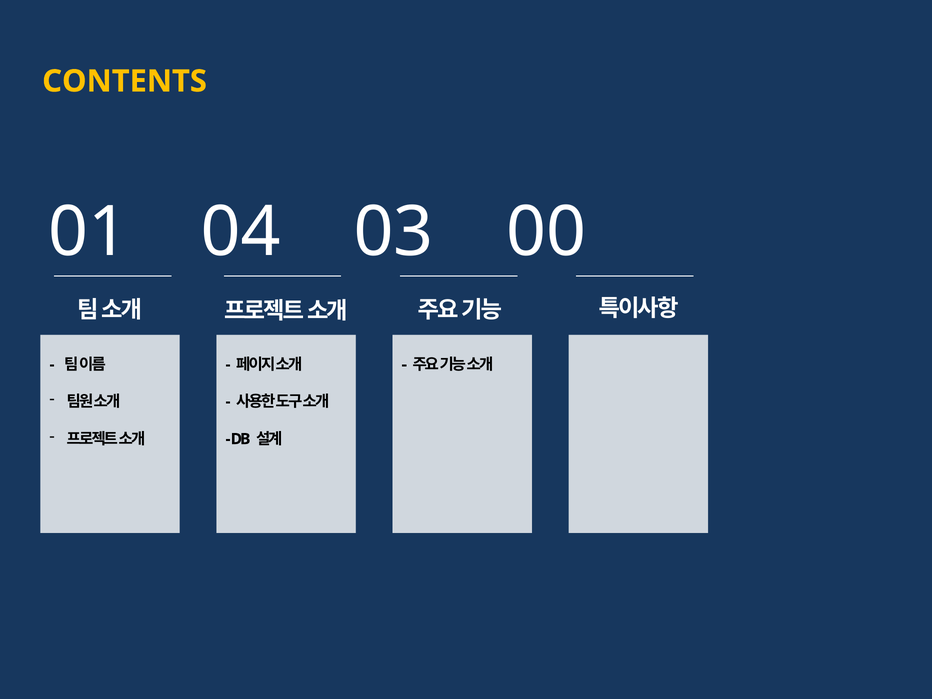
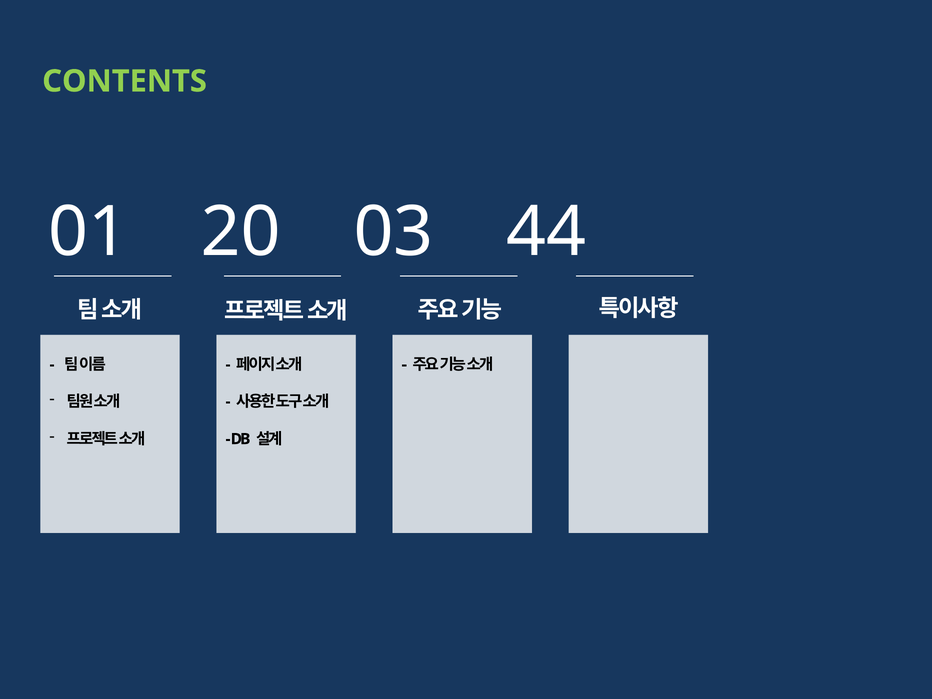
CONTENTS colour: yellow -> light green
04: 04 -> 20
00: 00 -> 44
